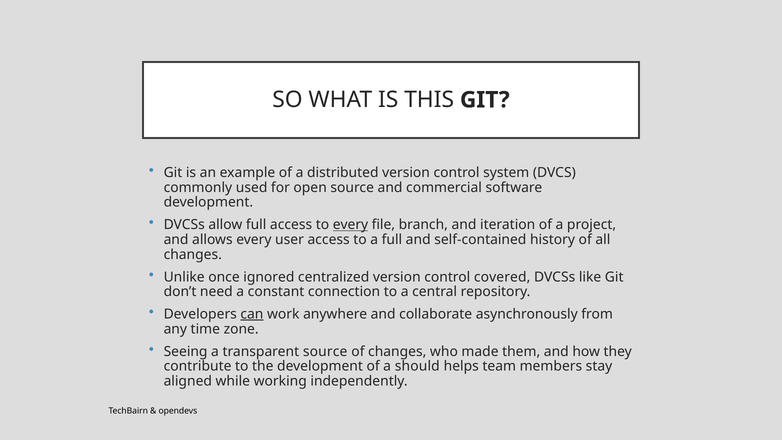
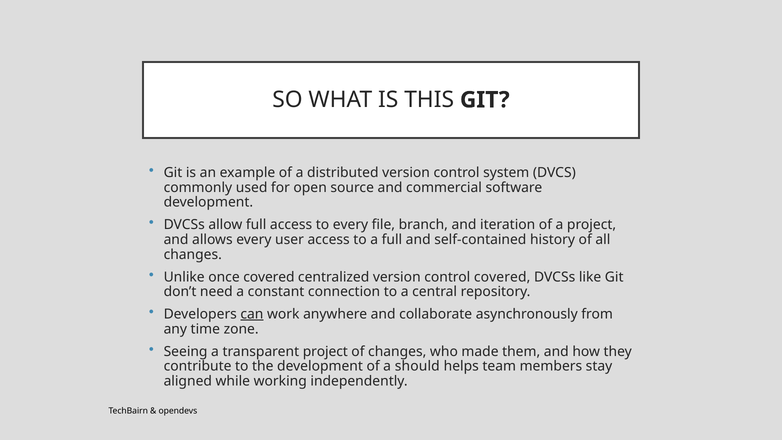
every at (350, 225) underline: present -> none
once ignored: ignored -> covered
transparent source: source -> project
